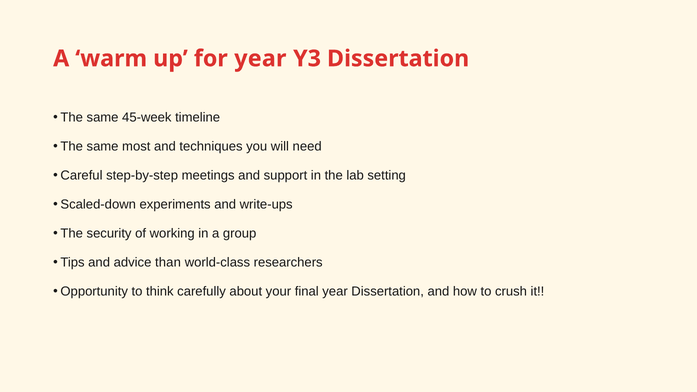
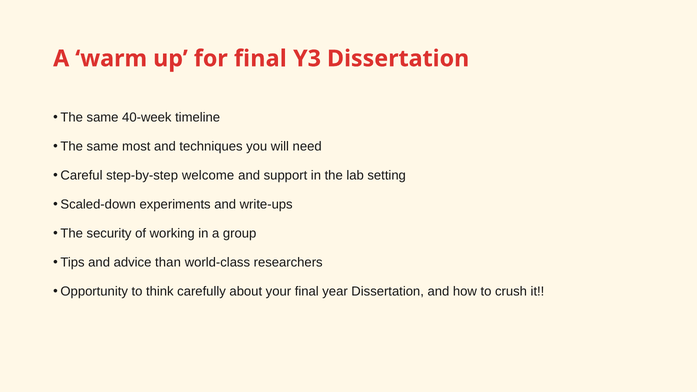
for year: year -> final
45-week: 45-week -> 40-week
meetings: meetings -> welcome
